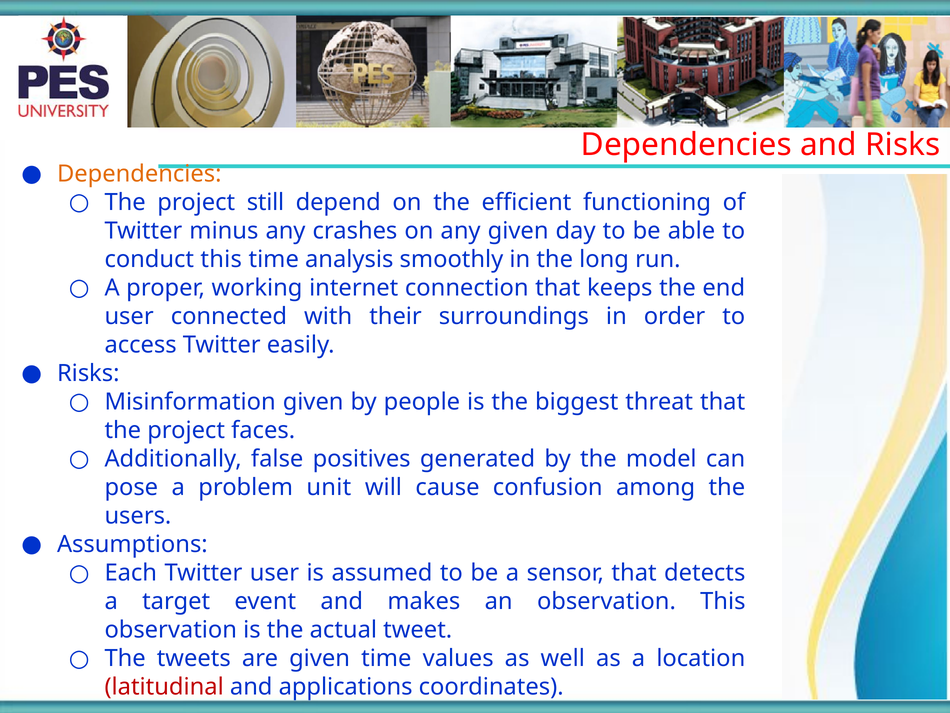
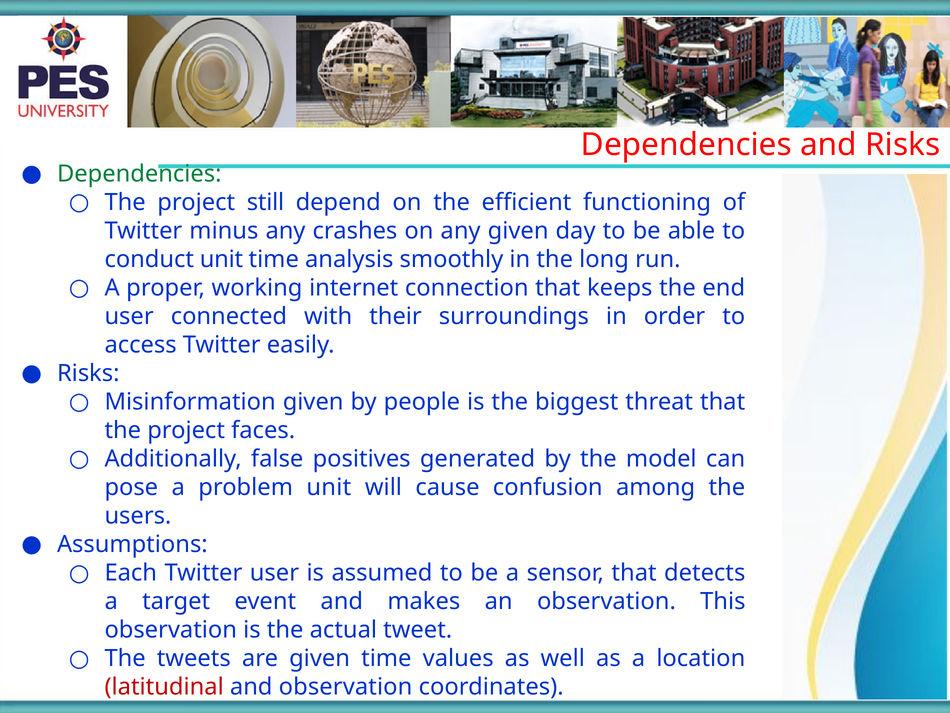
Dependencies at (139, 174) colour: orange -> green
conduct this: this -> unit
and applications: applications -> observation
